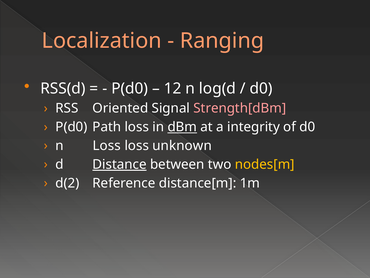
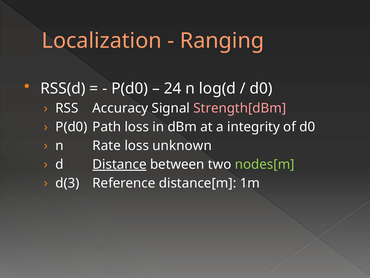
12: 12 -> 24
Oriented: Oriented -> Accuracy
dBm underline: present -> none
n Loss: Loss -> Rate
nodes[m colour: yellow -> light green
d(2: d(2 -> d(3
